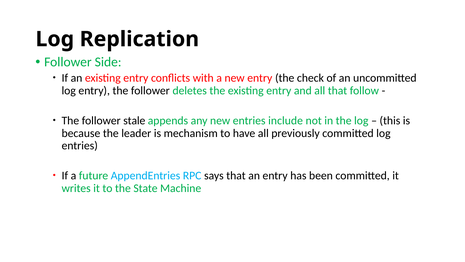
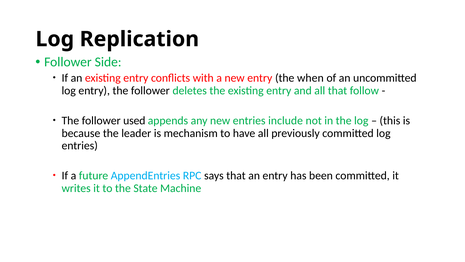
check: check -> when
stale: stale -> used
